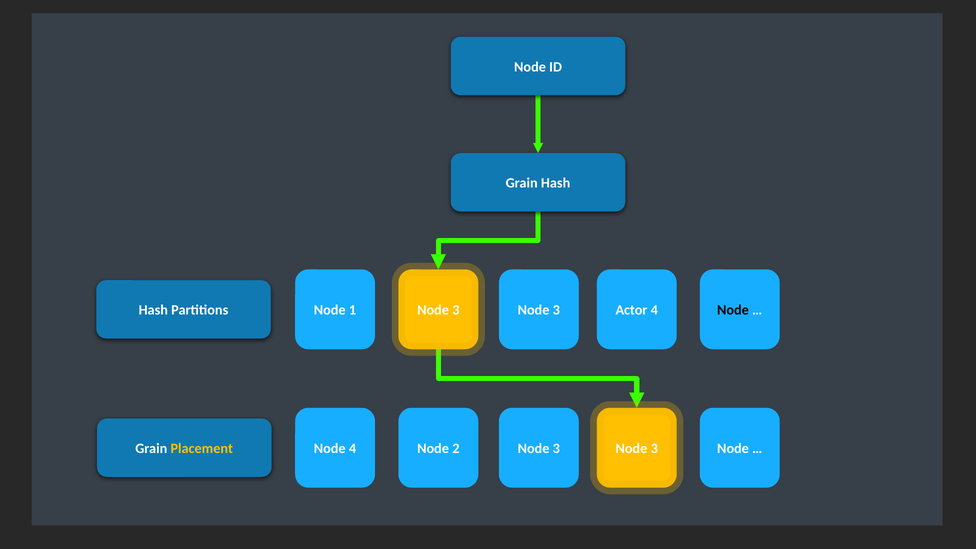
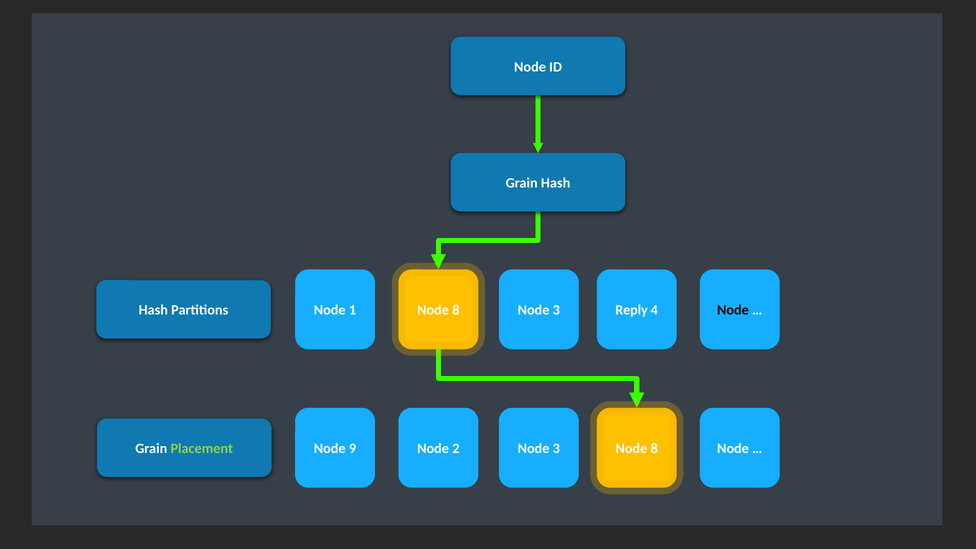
3 at (456, 310): 3 -> 8
Actor: Actor -> Reply
Placement colour: yellow -> light green
Node 4: 4 -> 9
3 at (654, 449): 3 -> 8
